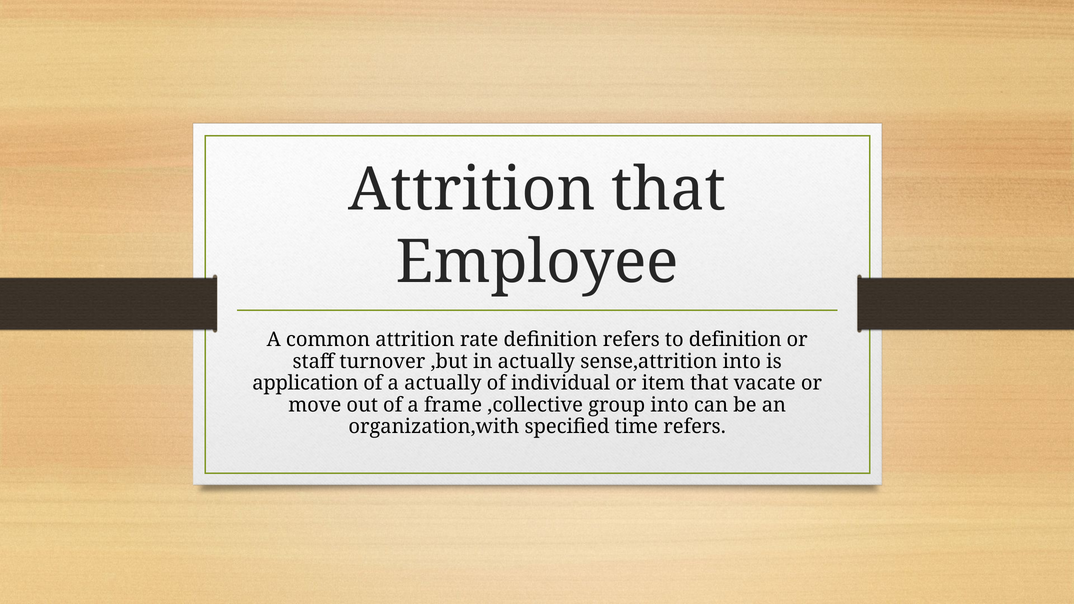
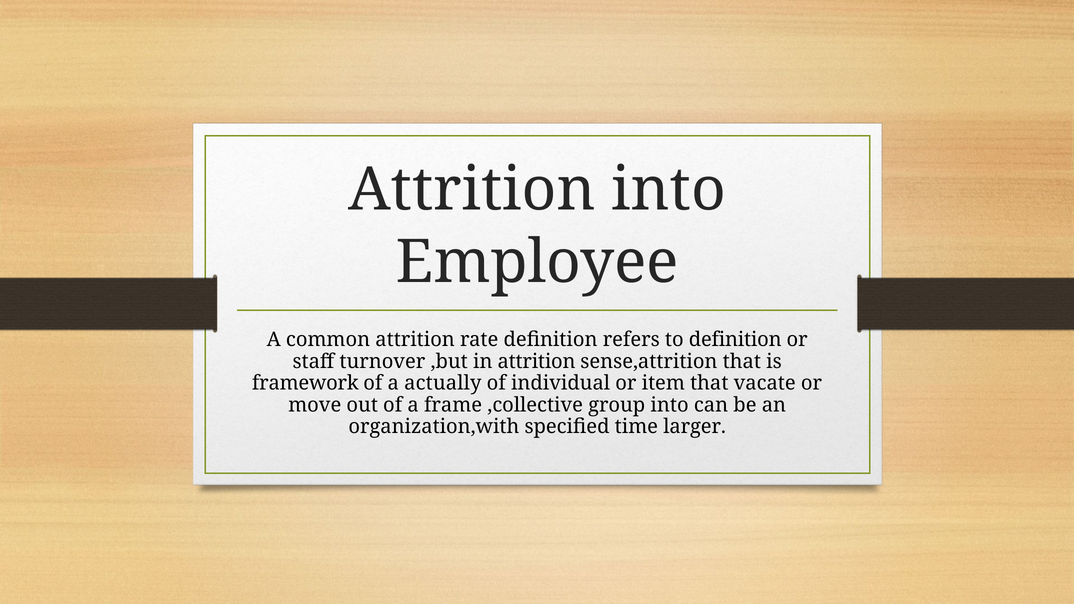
Attrition that: that -> into
in actually: actually -> attrition
sense,attrition into: into -> that
application: application -> framework
time refers: refers -> larger
